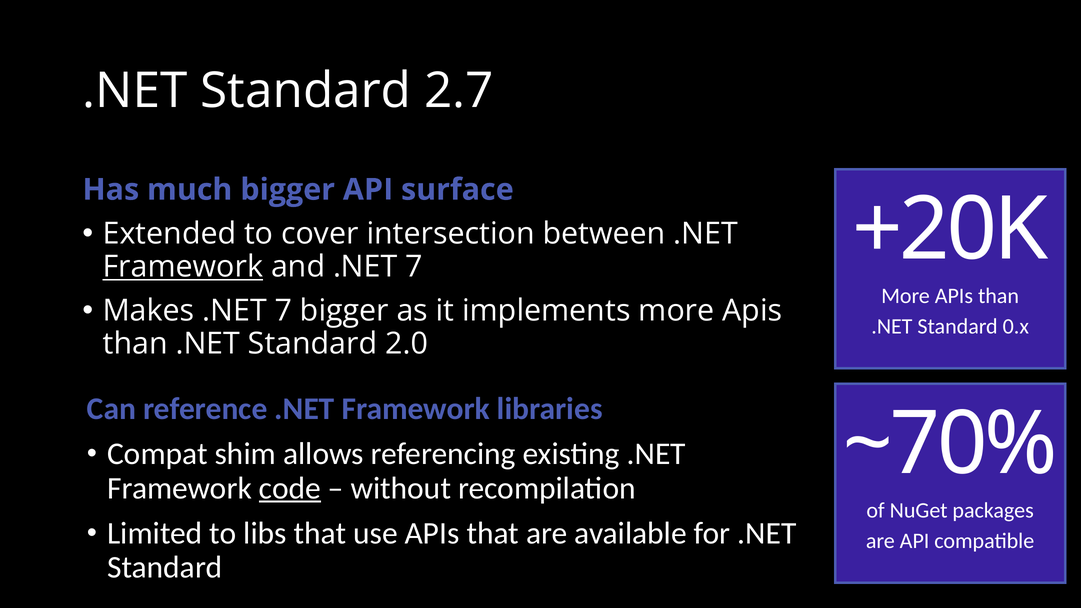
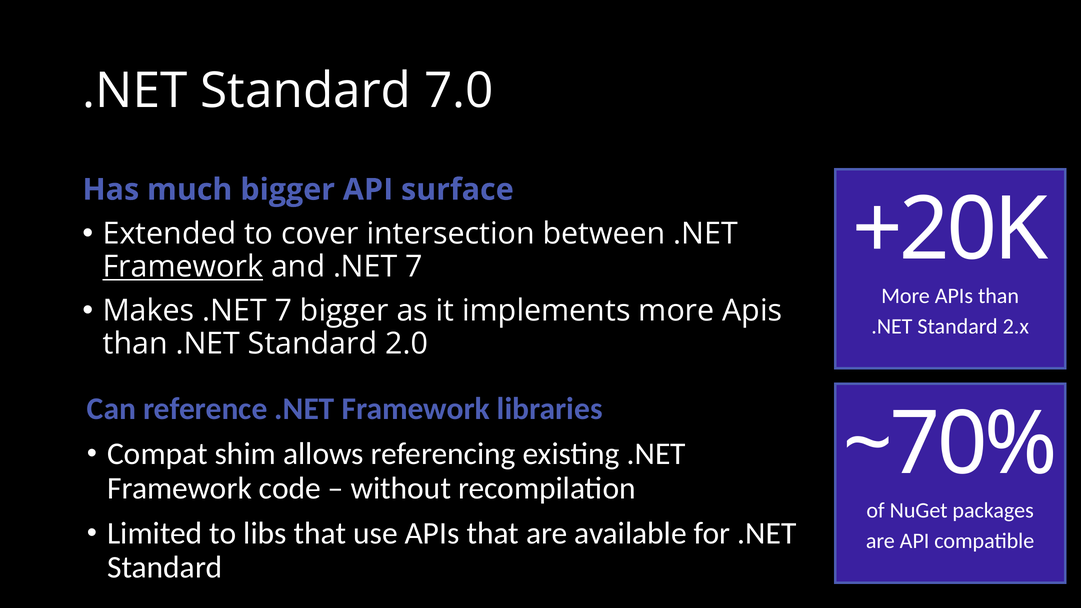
2.7: 2.7 -> 7.0
0.x: 0.x -> 2.x
code underline: present -> none
